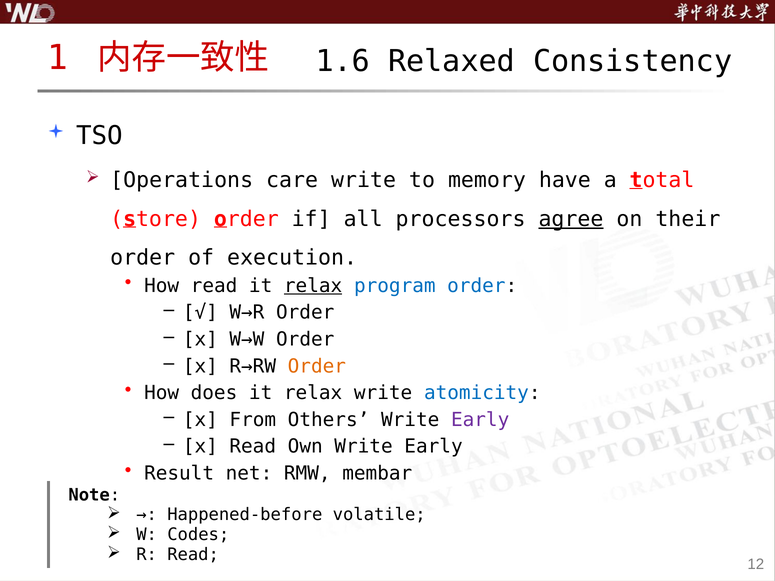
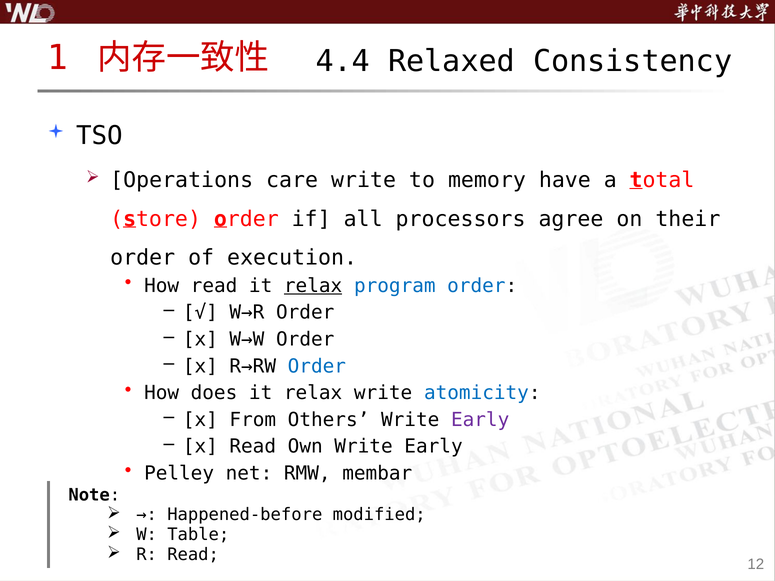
1.6: 1.6 -> 4.4
agree underline: present -> none
Order at (317, 366) colour: orange -> blue
Result: Result -> Pelley
volatile: volatile -> modified
Codes: Codes -> Table
